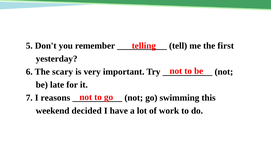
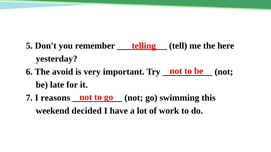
first: first -> here
scary: scary -> avoid
